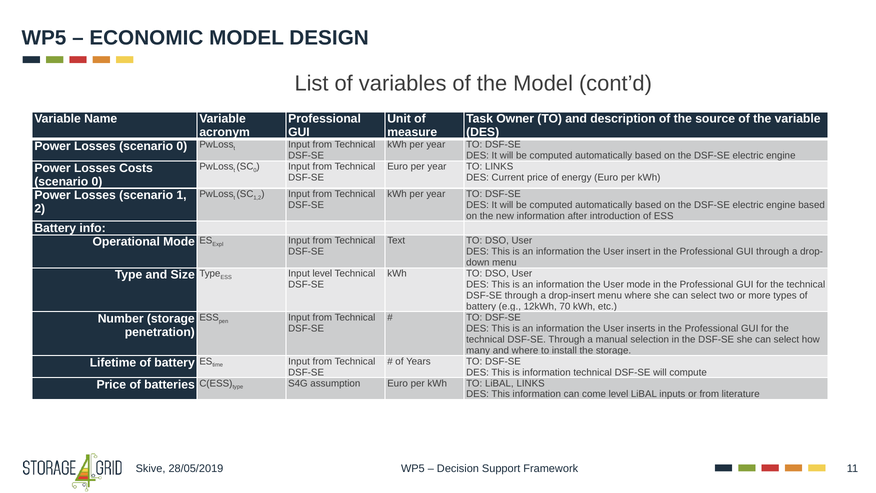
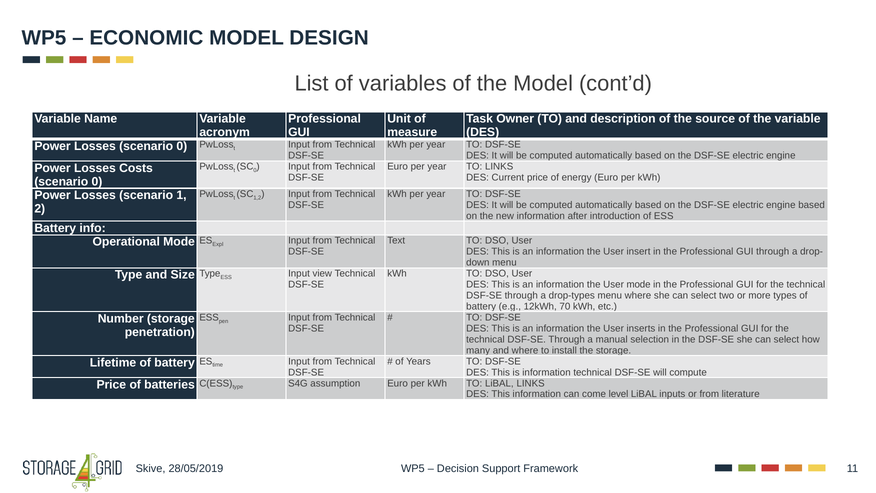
Input level: level -> view
drop-insert: drop-insert -> drop-types
